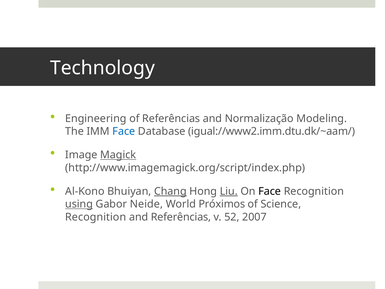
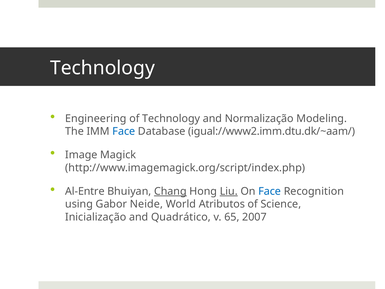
of Referências: Referências -> Technology
Magick underline: present -> none
Al-Kono: Al-Kono -> Al-Entre
Face at (270, 191) colour: black -> blue
using underline: present -> none
Próximos: Próximos -> Atributos
Recognition at (96, 217): Recognition -> Inicialização
and Referências: Referências -> Quadrático
52: 52 -> 65
